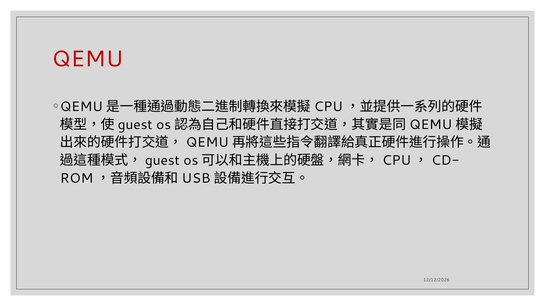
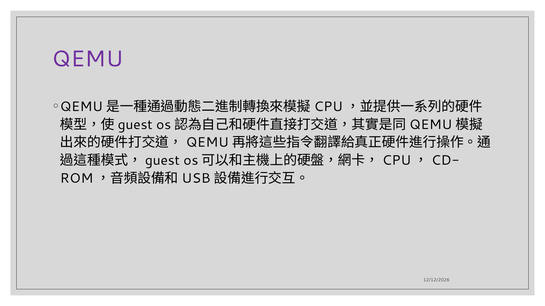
QEMU colour: red -> purple
